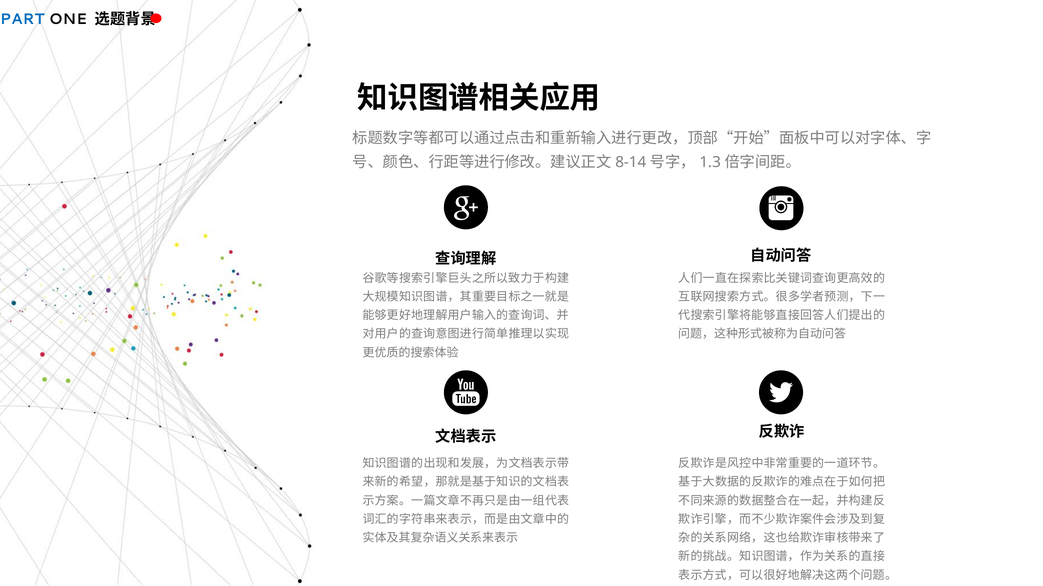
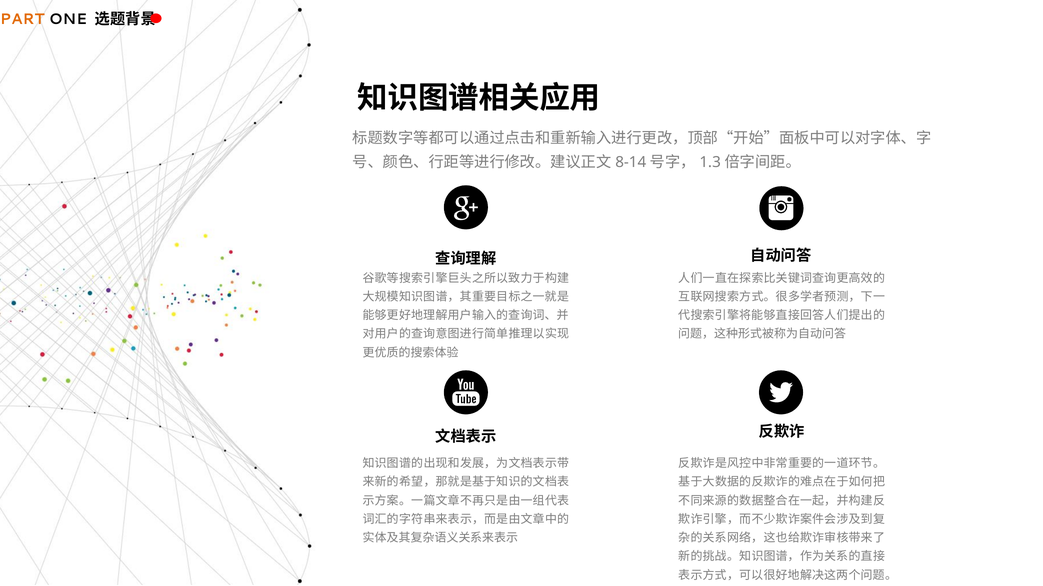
PART colour: blue -> orange
